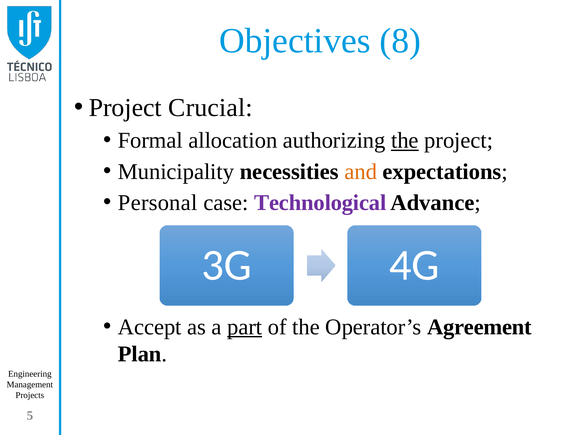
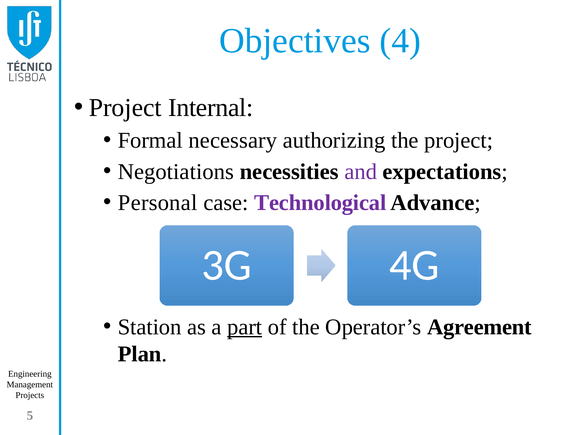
8: 8 -> 4
Crucial: Crucial -> Internal
allocation: allocation -> necessary
the at (405, 141) underline: present -> none
Municipality: Municipality -> Negotiations
and colour: orange -> purple
Accept: Accept -> Station
